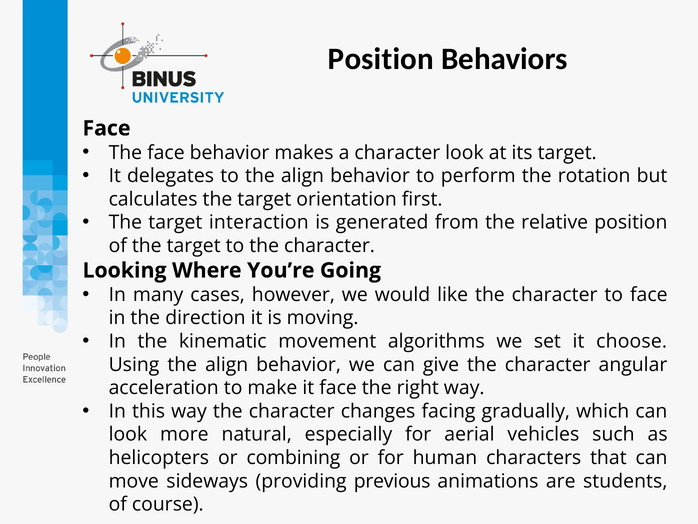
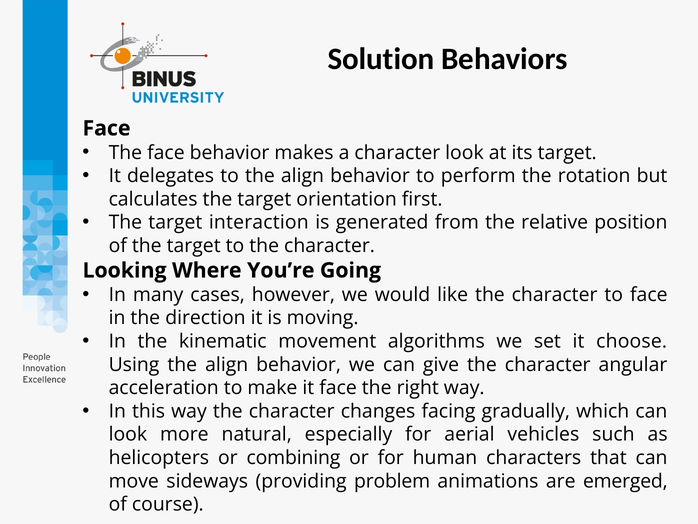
Position at (381, 59): Position -> Solution
previous: previous -> problem
students: students -> emerged
